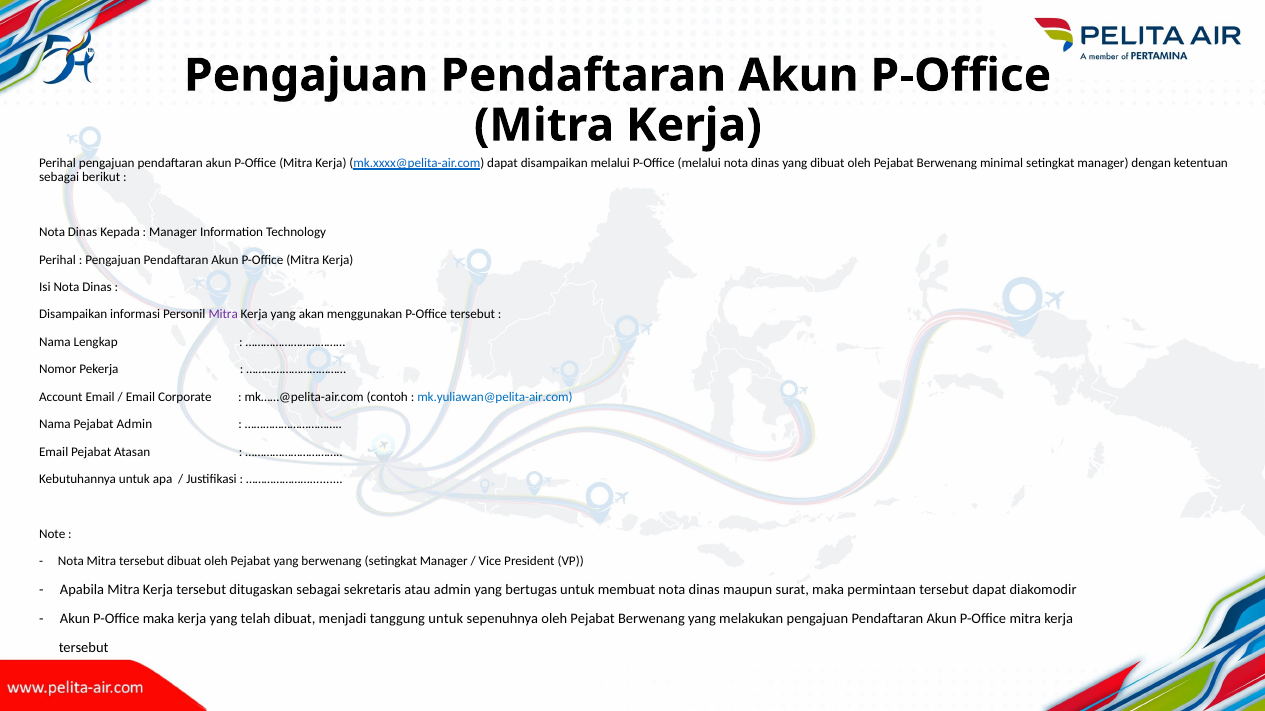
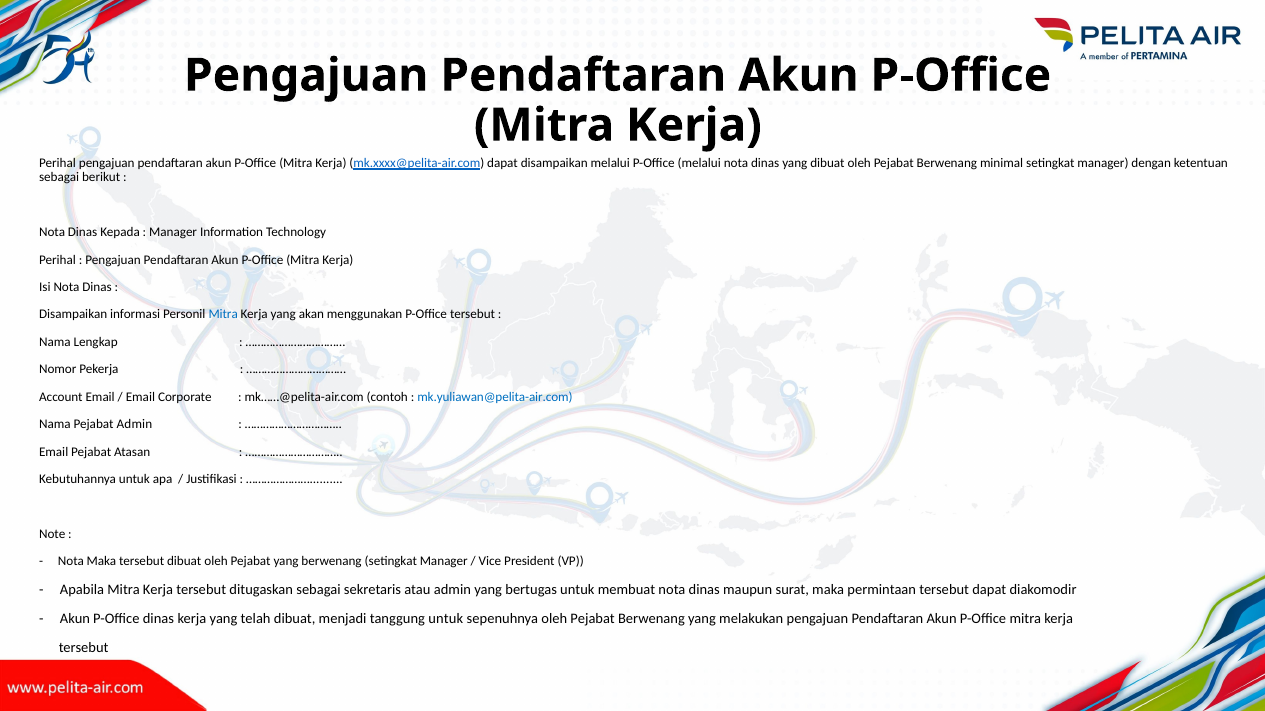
Mitra at (223, 315) colour: purple -> blue
Nota Mitra: Mitra -> Maka
P-Office maka: maka -> dinas
